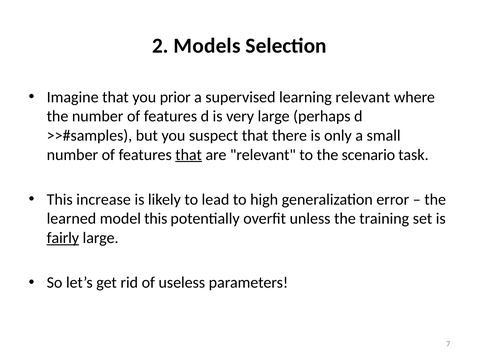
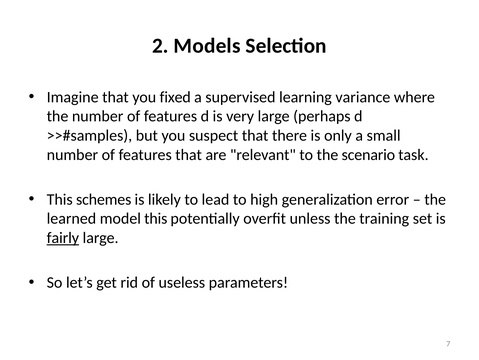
prior: prior -> fixed
learning relevant: relevant -> variance
that at (189, 154) underline: present -> none
increase: increase -> schemes
